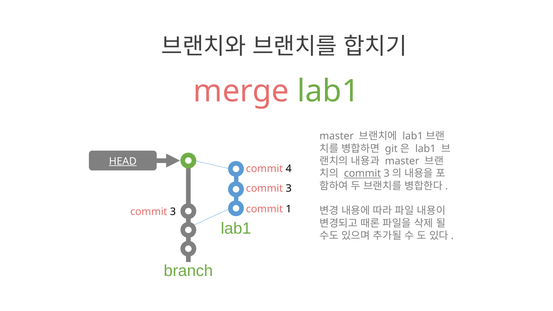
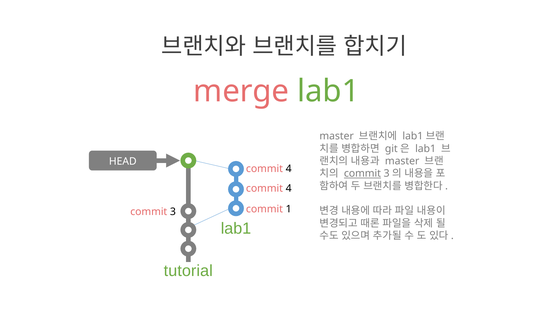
HEAD underline: present -> none
3 at (289, 188): 3 -> 4
branch: branch -> tutorial
